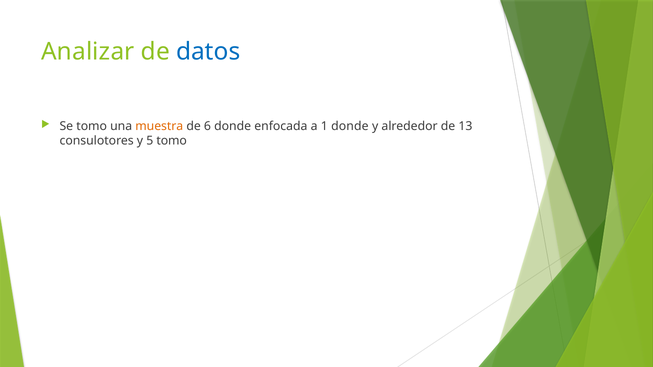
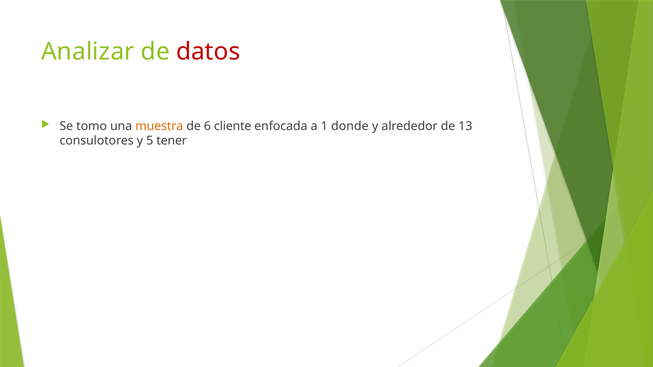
datos colour: blue -> red
6 donde: donde -> cliente
5 tomo: tomo -> tener
